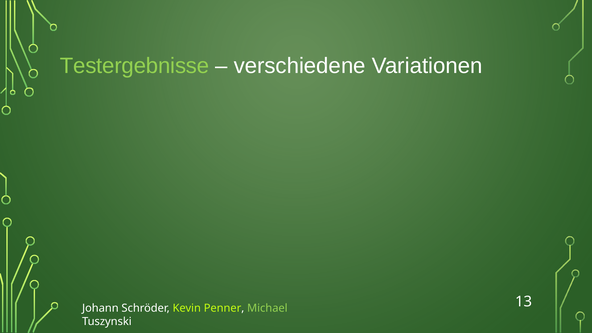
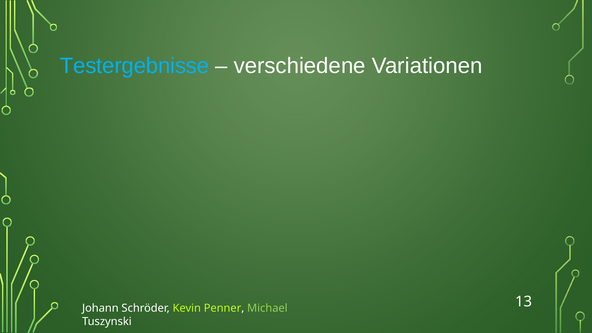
Testergebnisse colour: light green -> light blue
